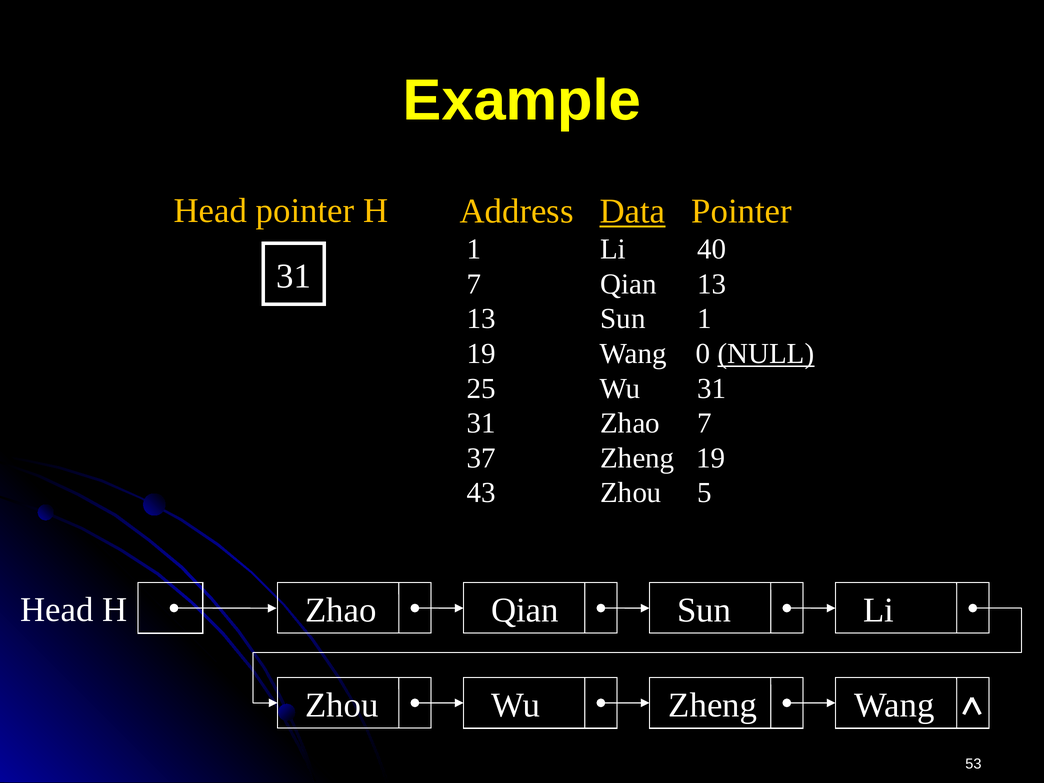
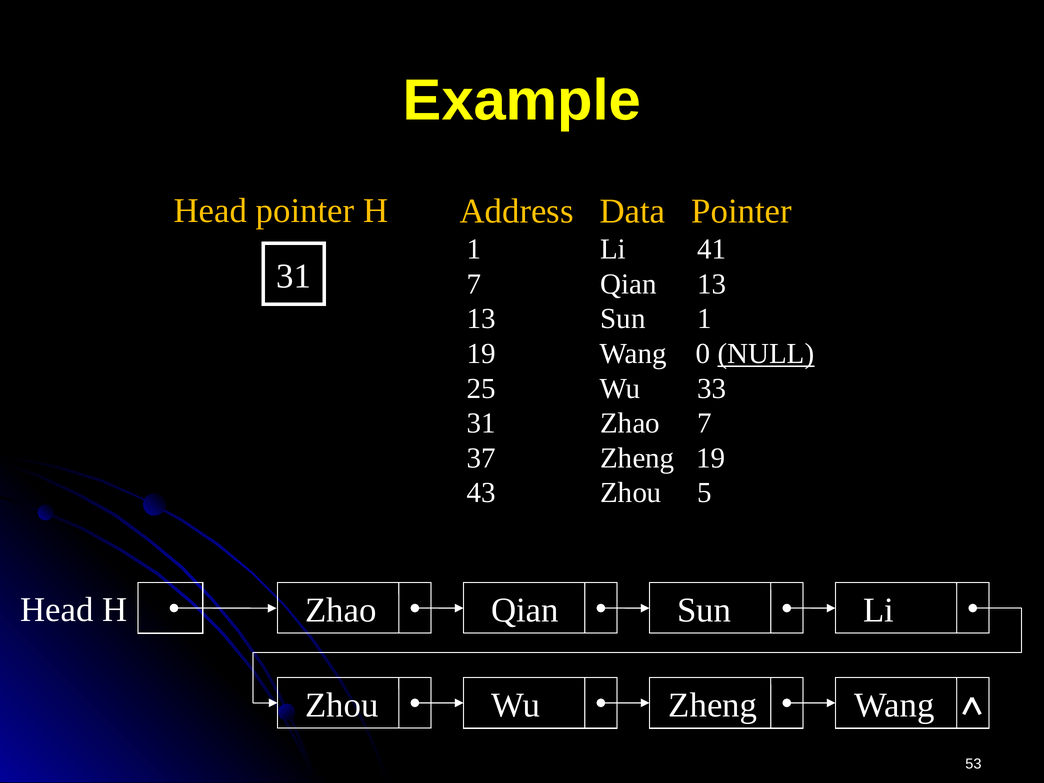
Data underline: present -> none
40: 40 -> 41
Wu 31: 31 -> 33
